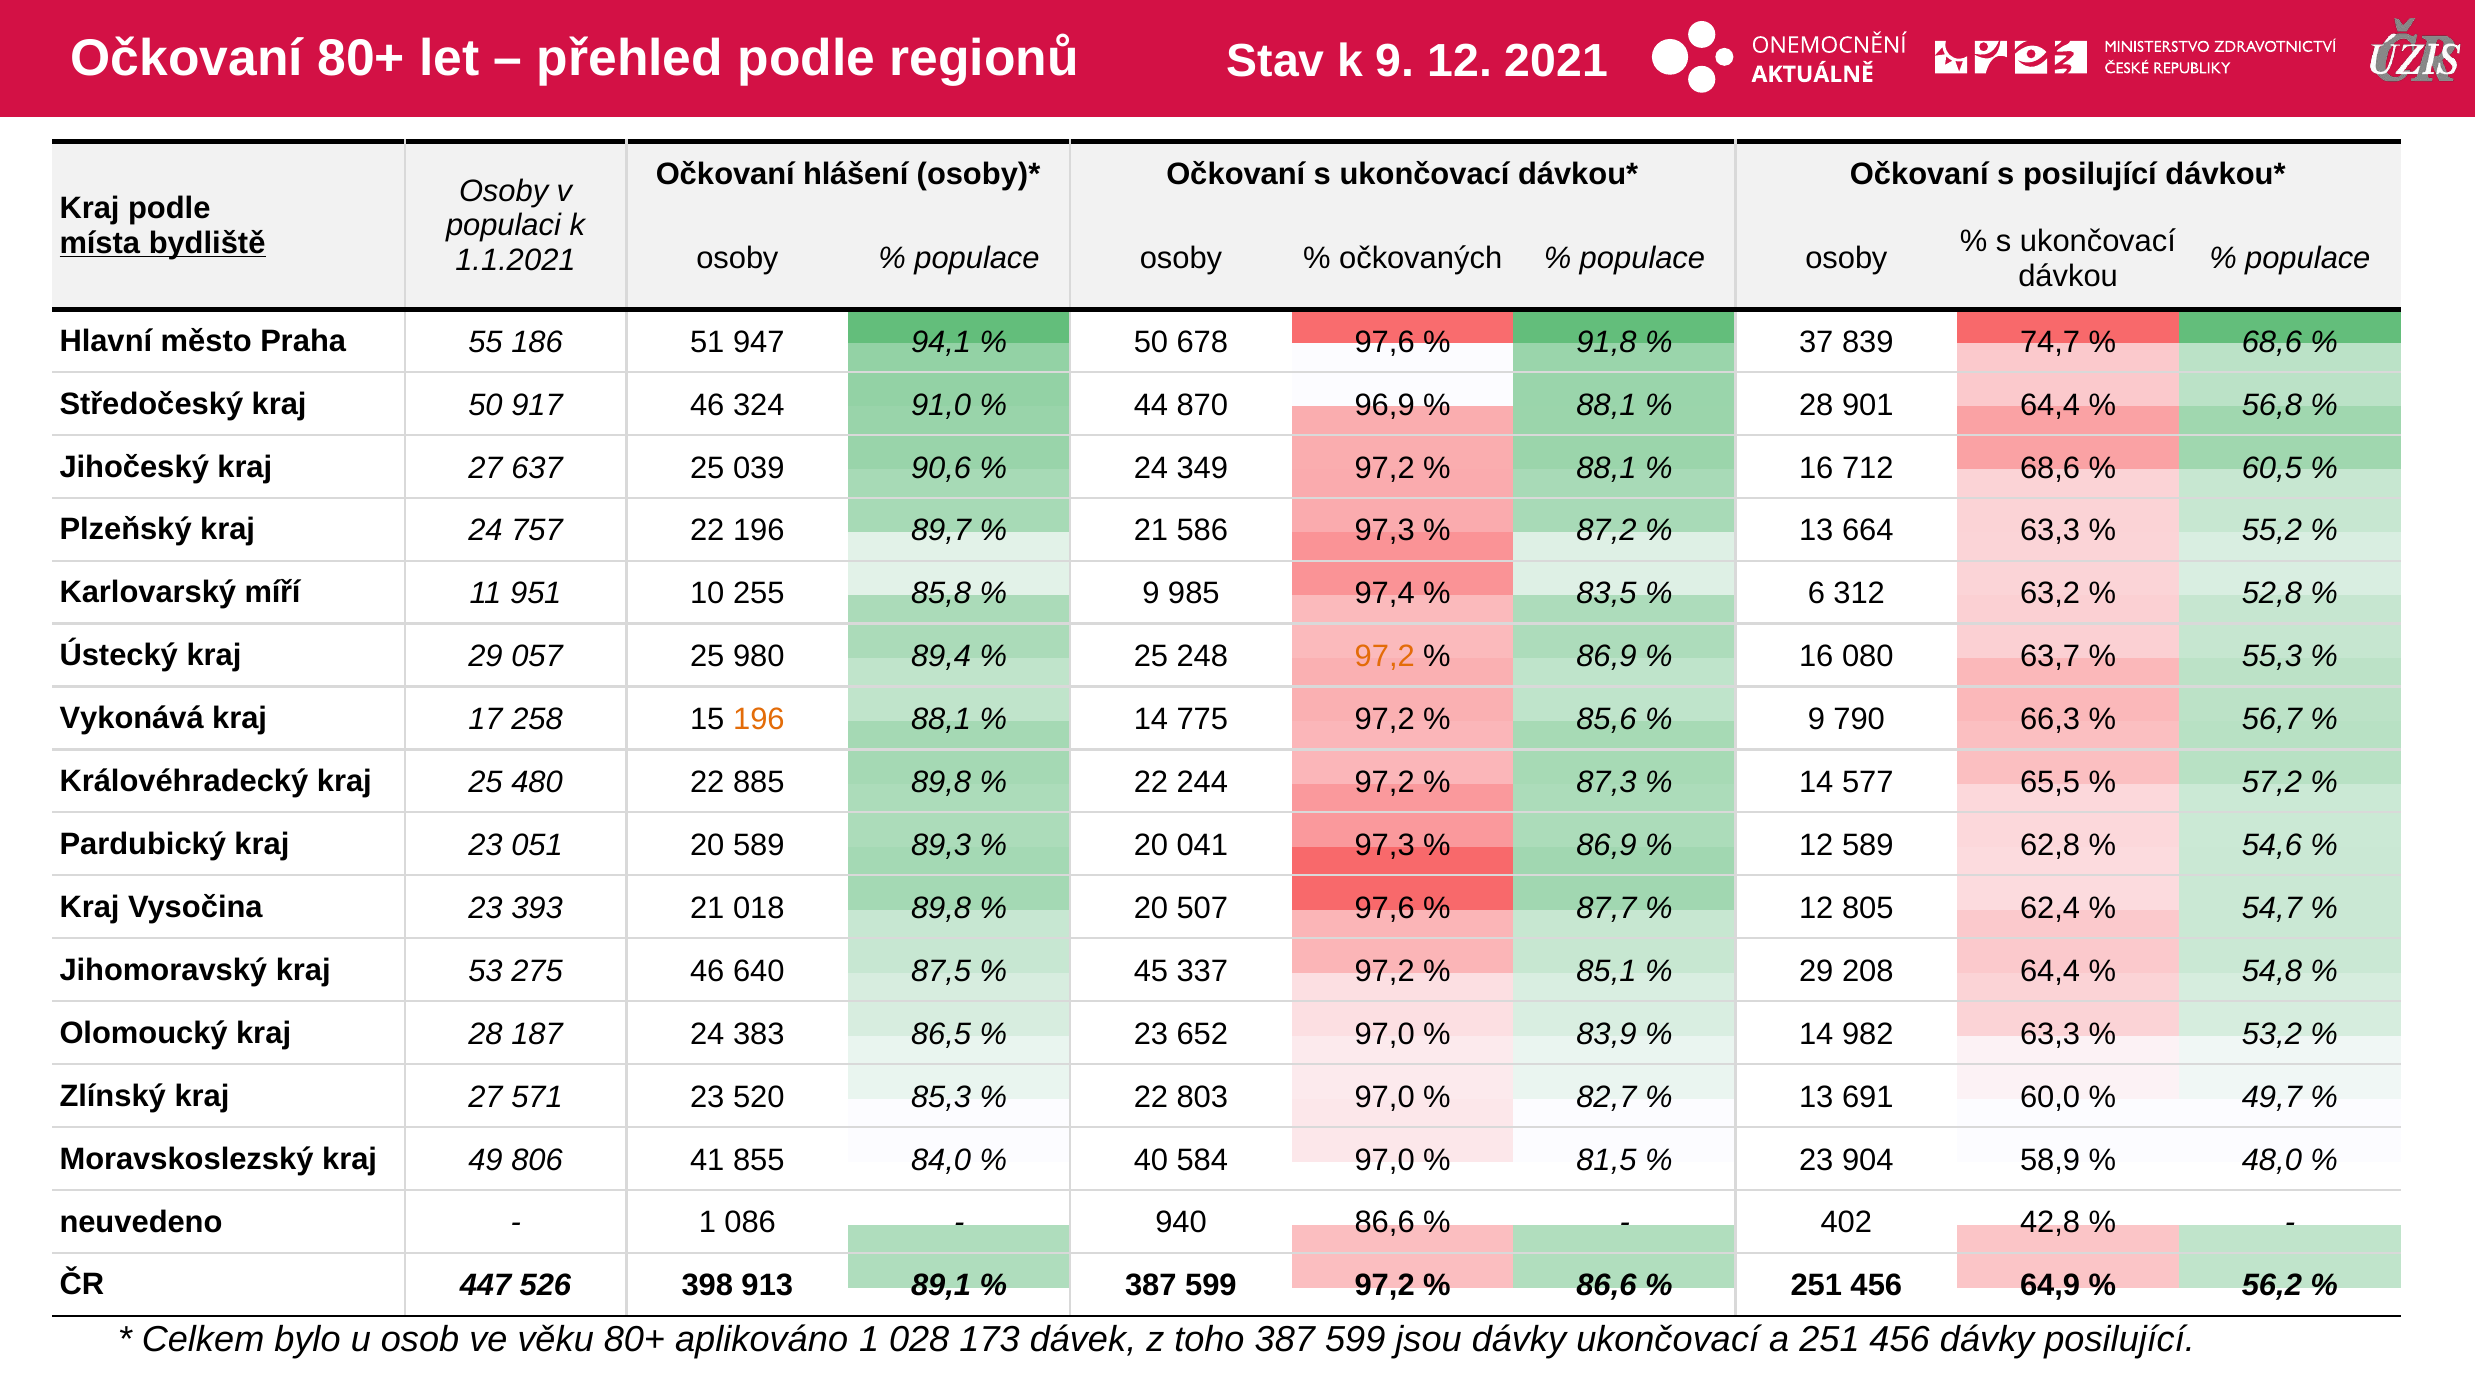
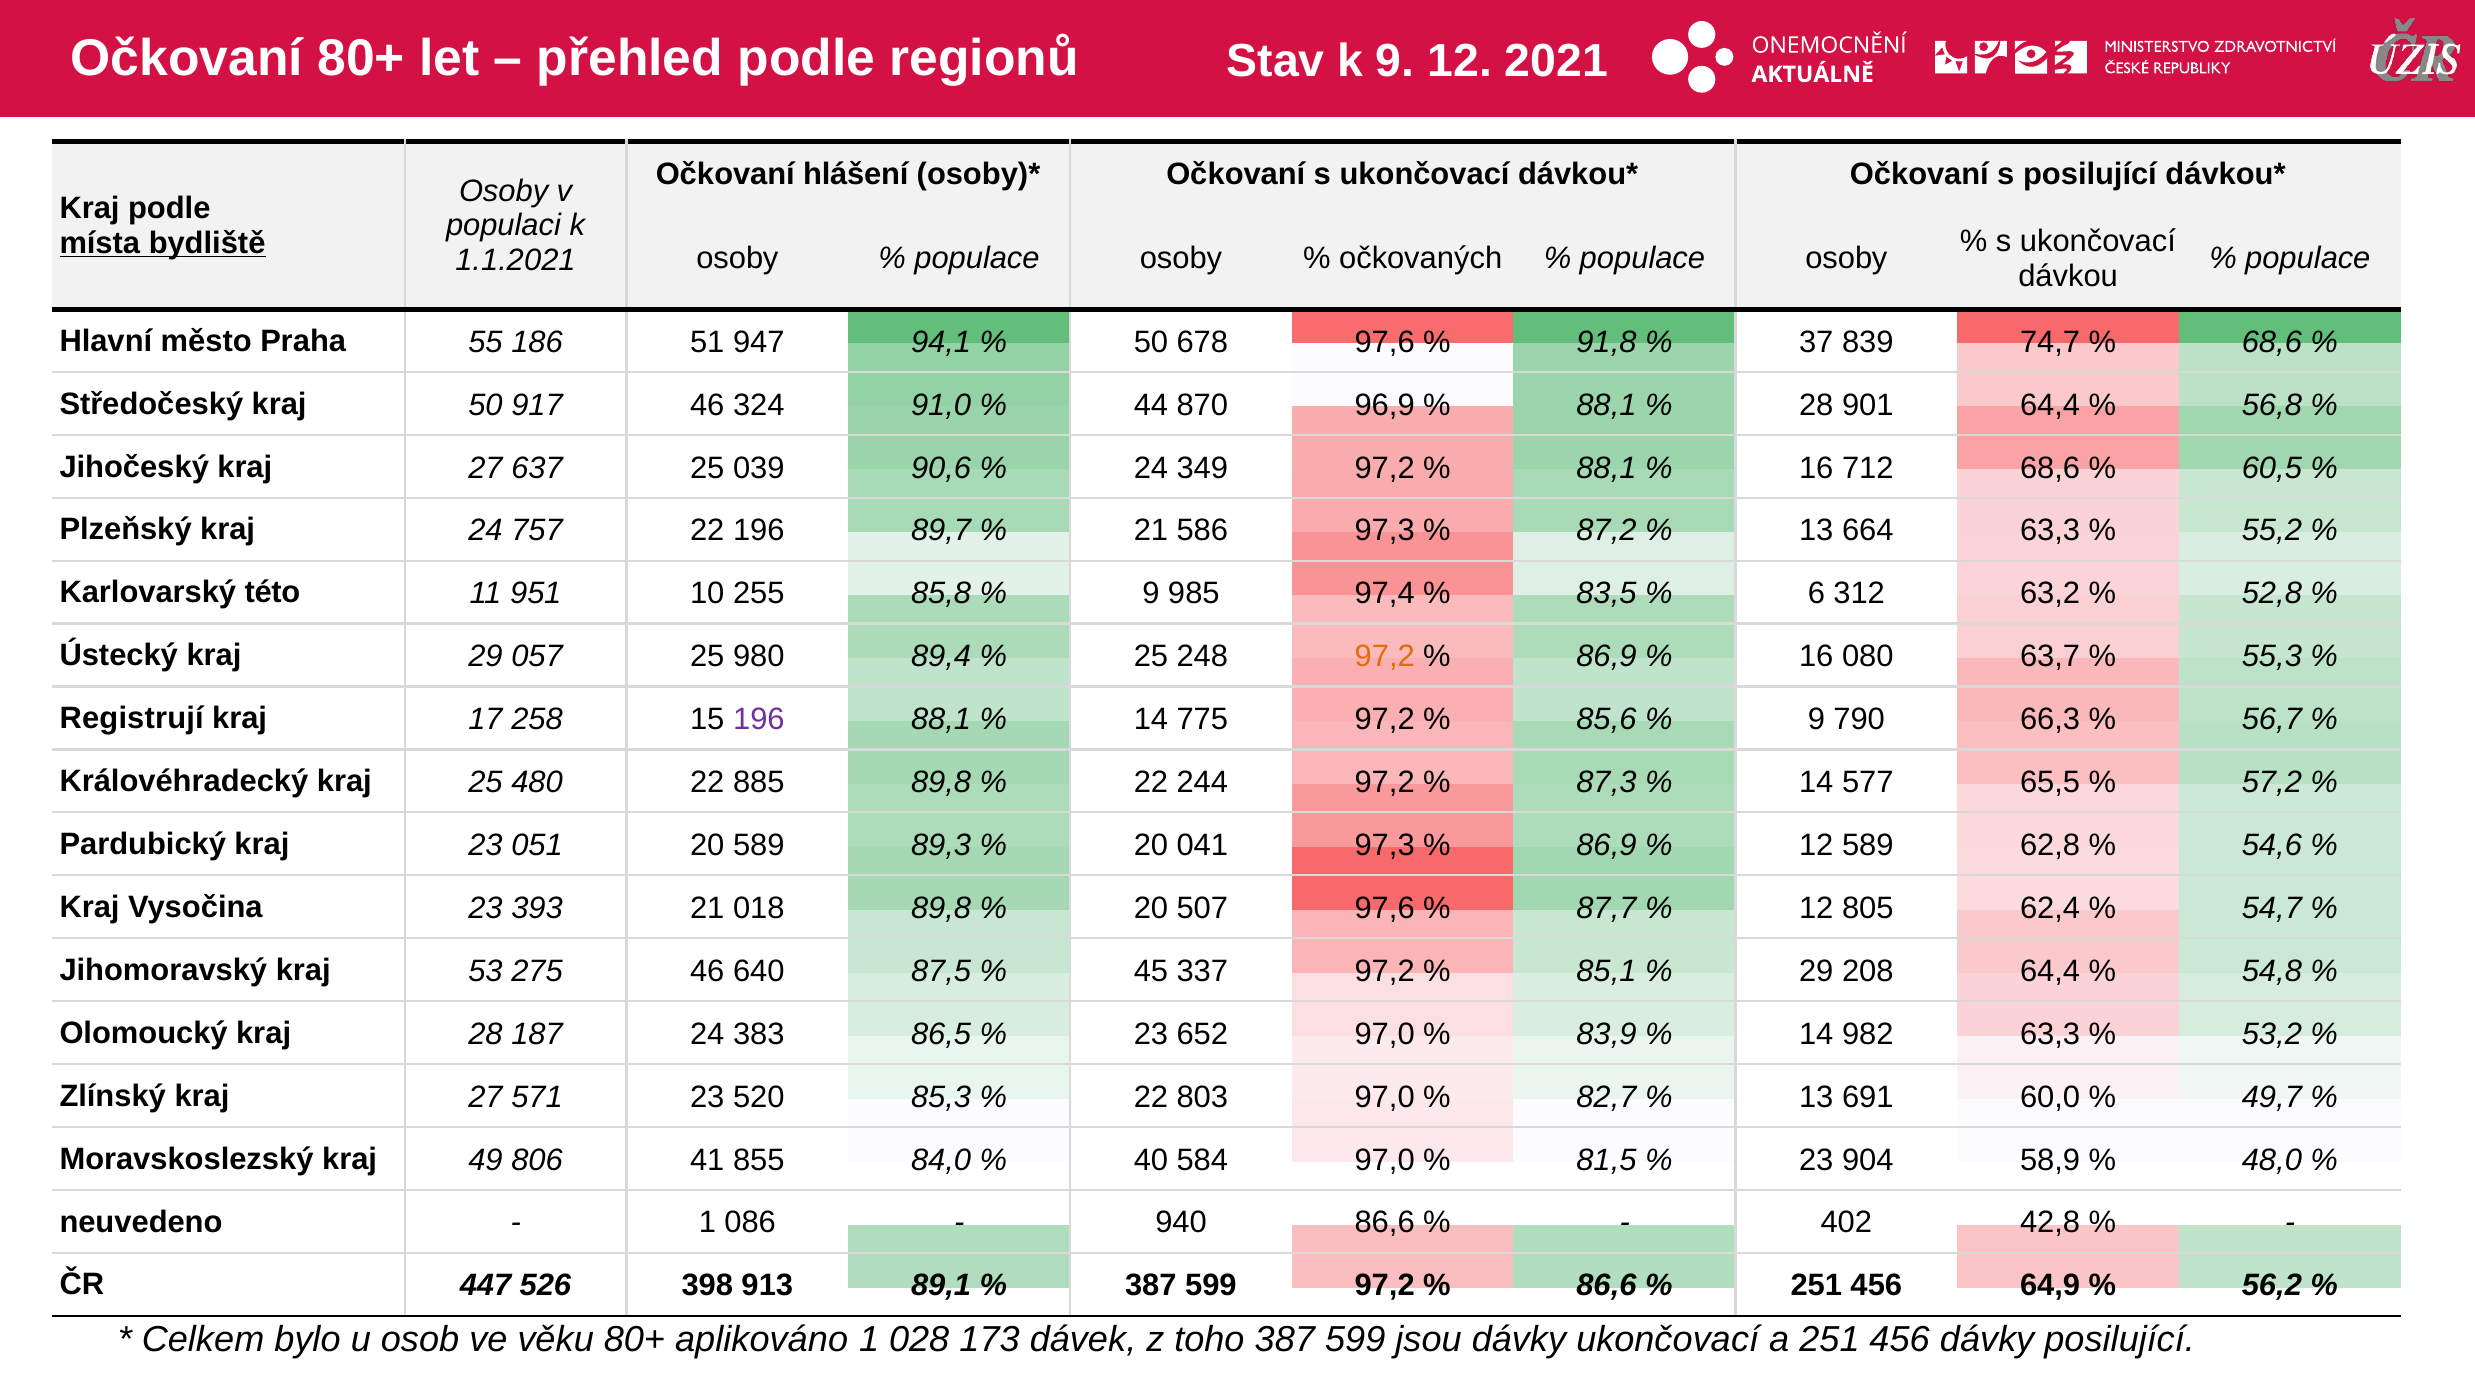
míří: míří -> této
Vykonává: Vykonává -> Registrují
196 at (759, 720) colour: orange -> purple
